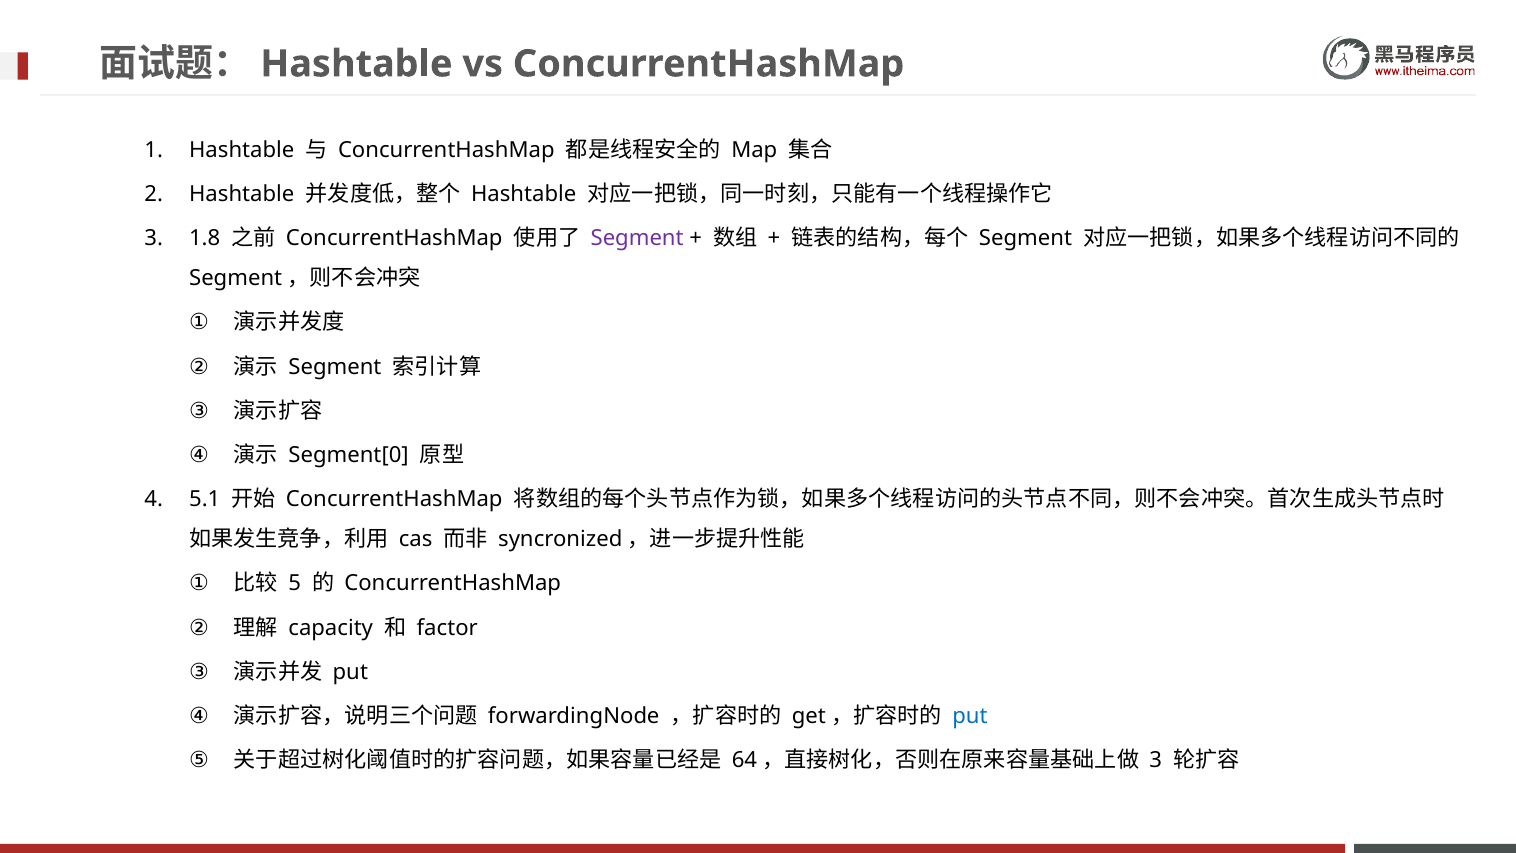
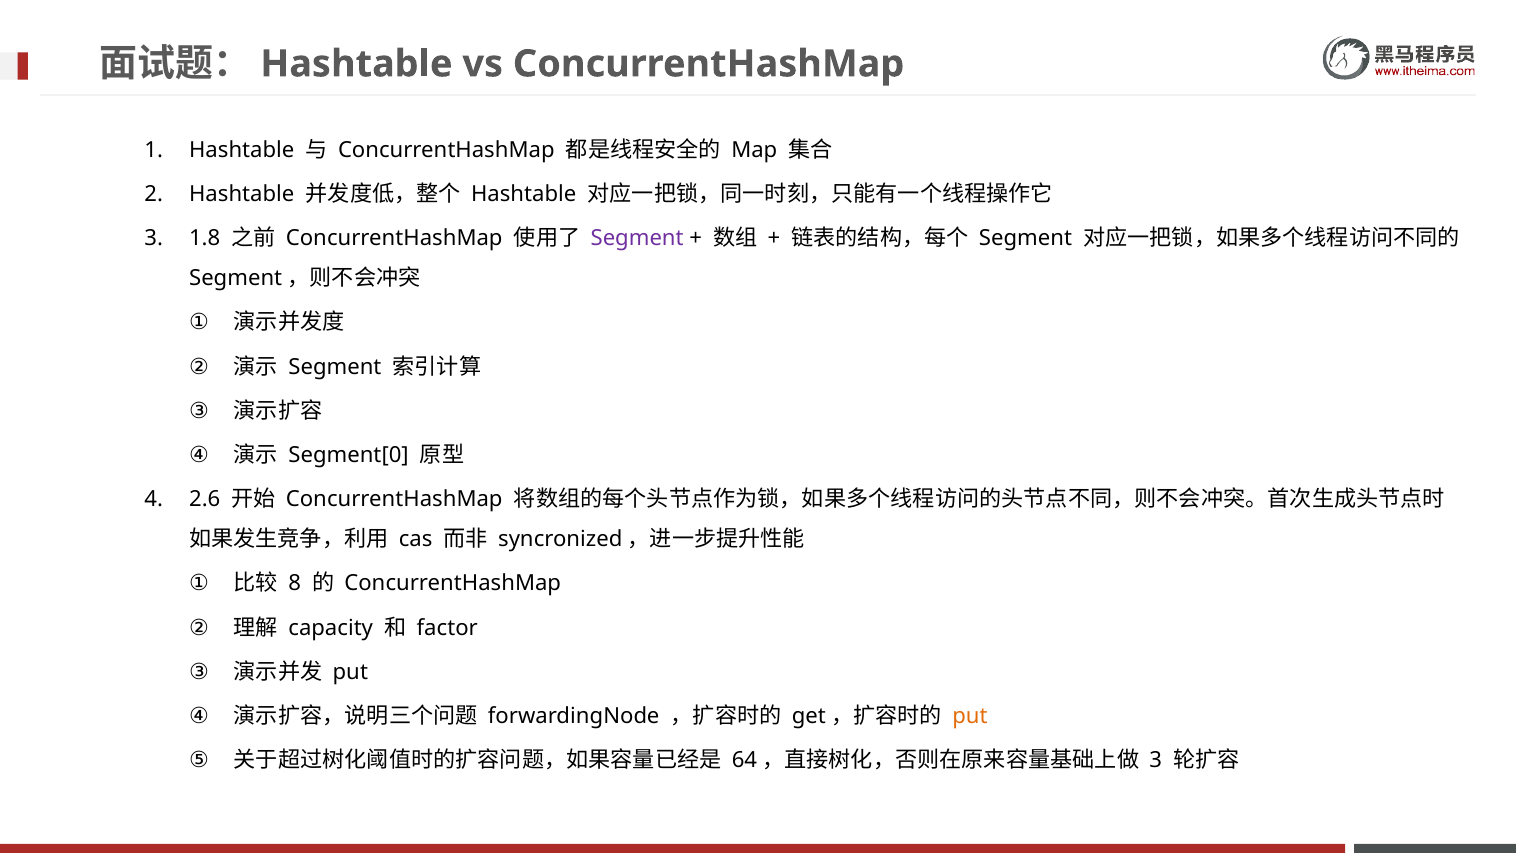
5.1: 5.1 -> 2.6
5: 5 -> 8
put at (970, 716) colour: blue -> orange
